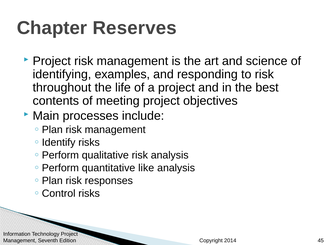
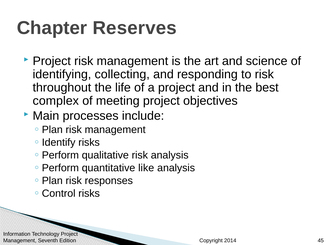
examples: examples -> collecting
contents: contents -> complex
